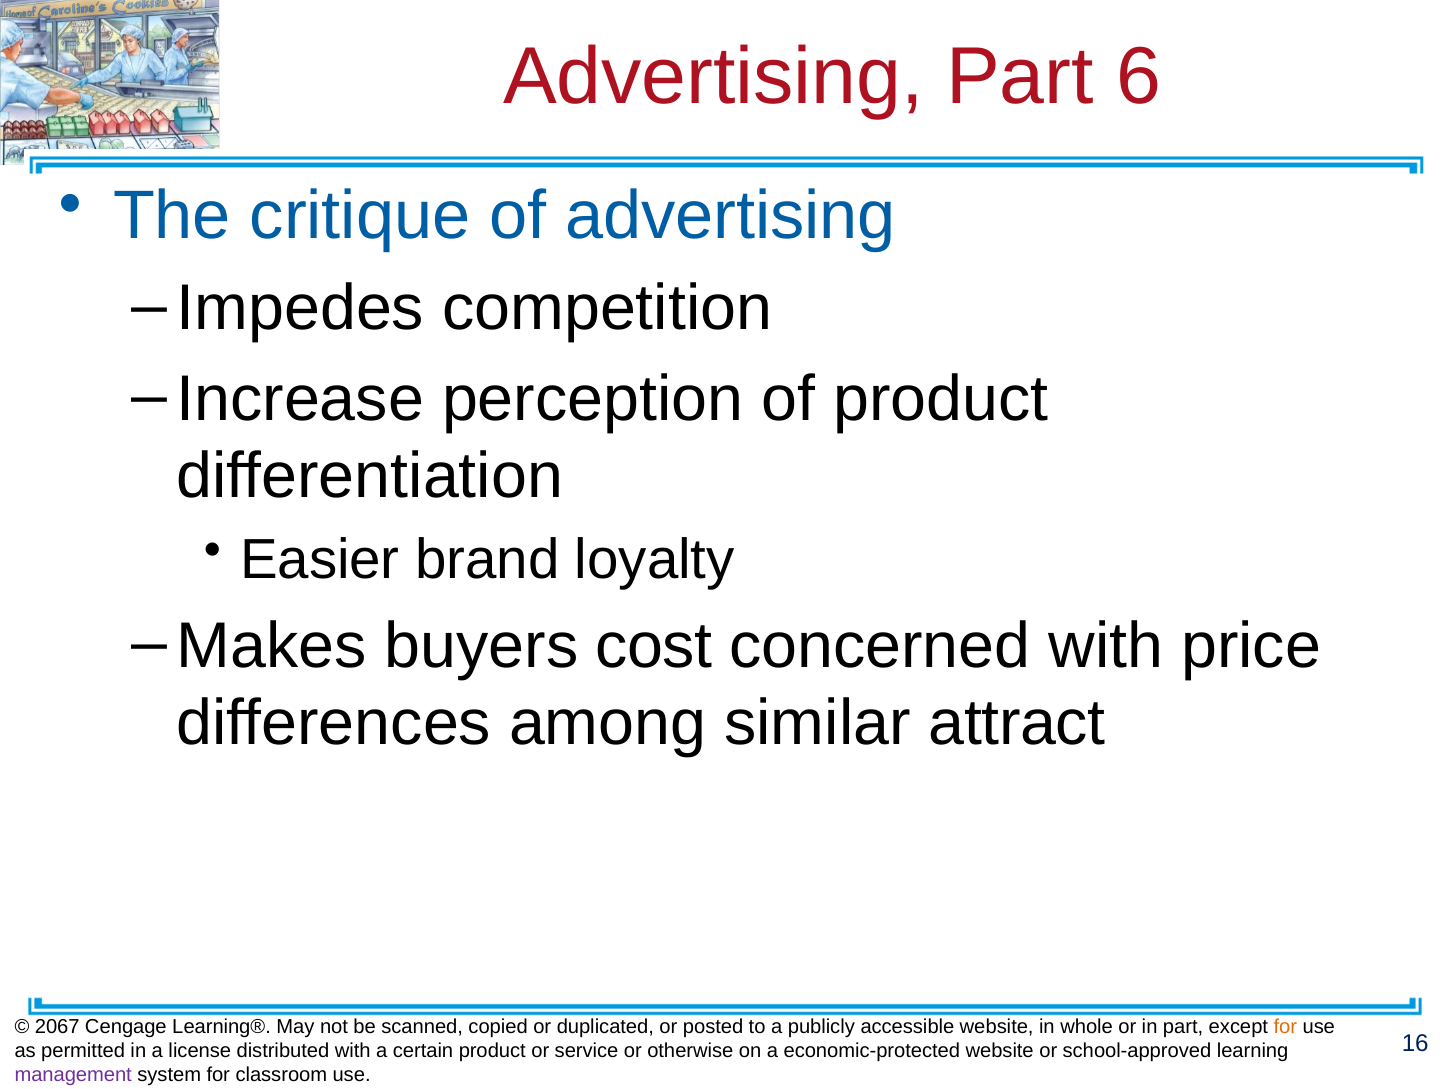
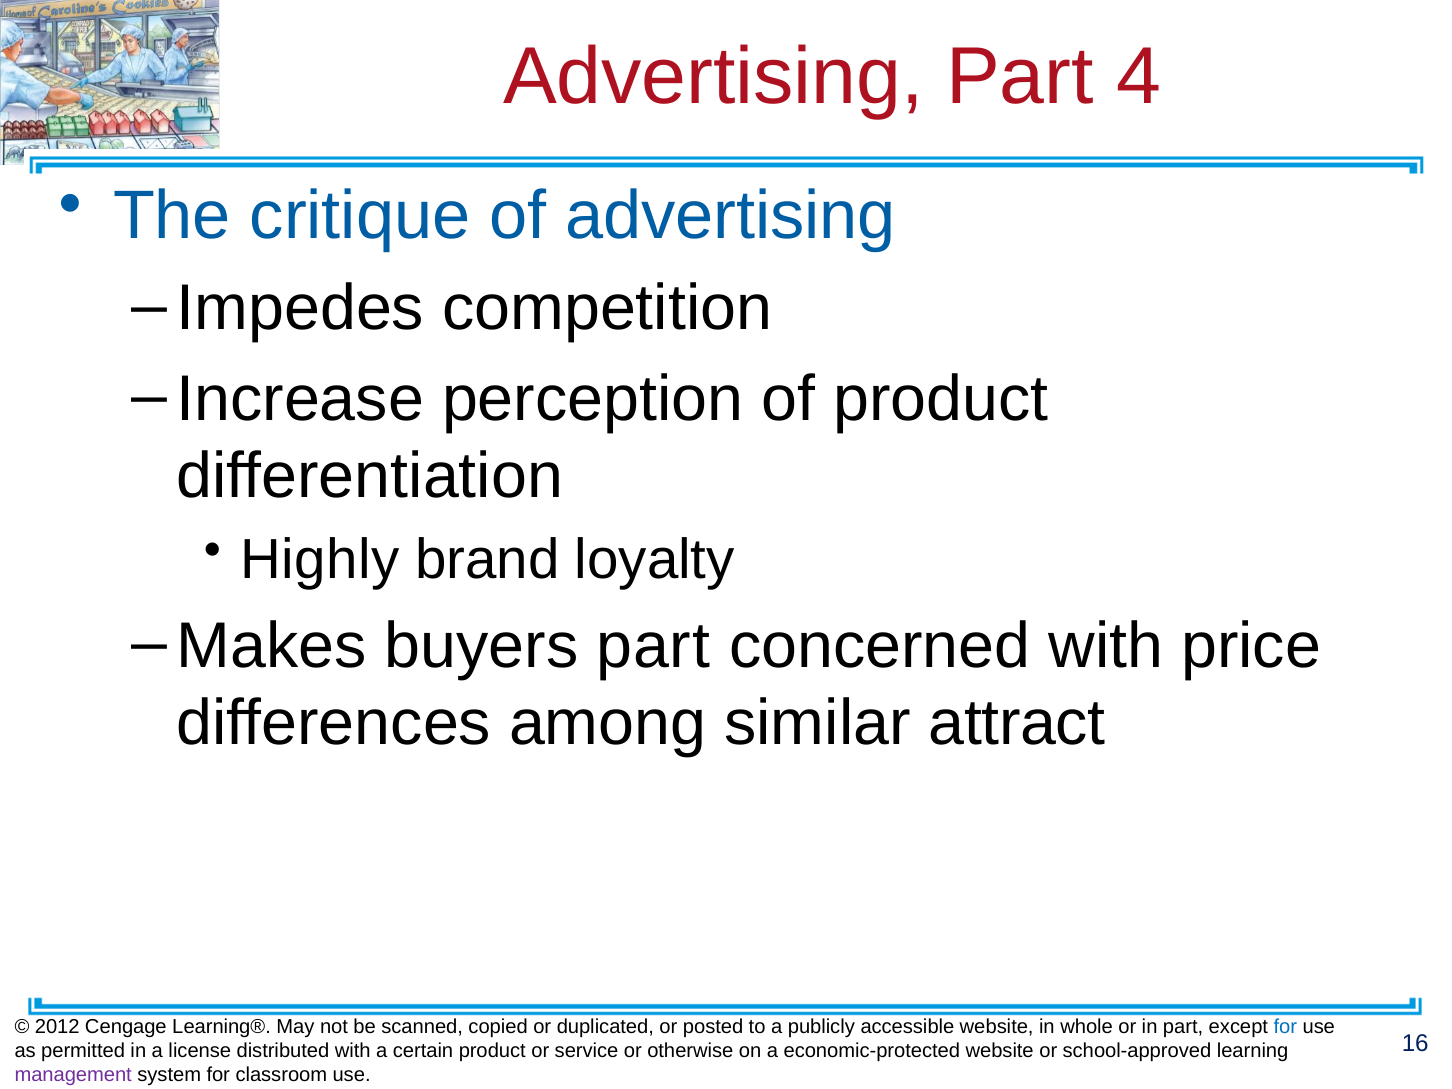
6: 6 -> 4
Easier: Easier -> Highly
buyers cost: cost -> part
2067: 2067 -> 2012
for at (1285, 1027) colour: orange -> blue
